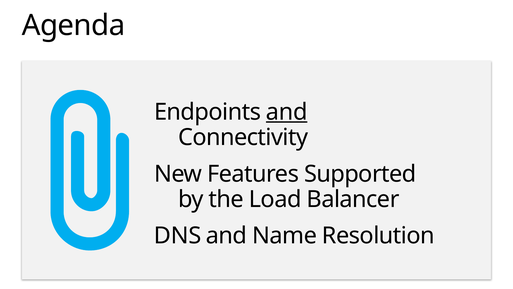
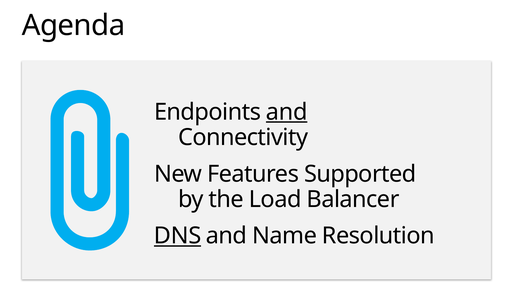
DNS underline: none -> present
